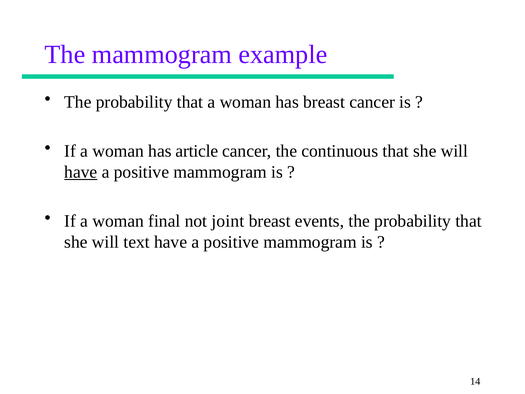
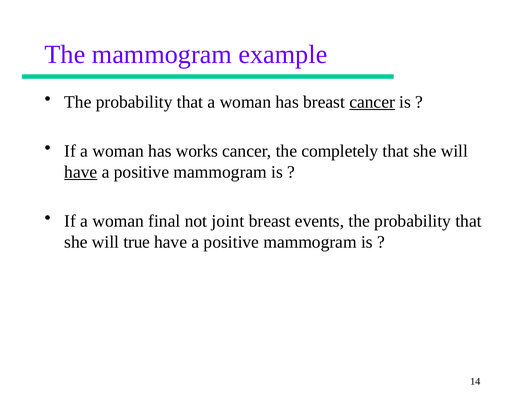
cancer at (372, 102) underline: none -> present
article: article -> works
continuous: continuous -> completely
text: text -> true
